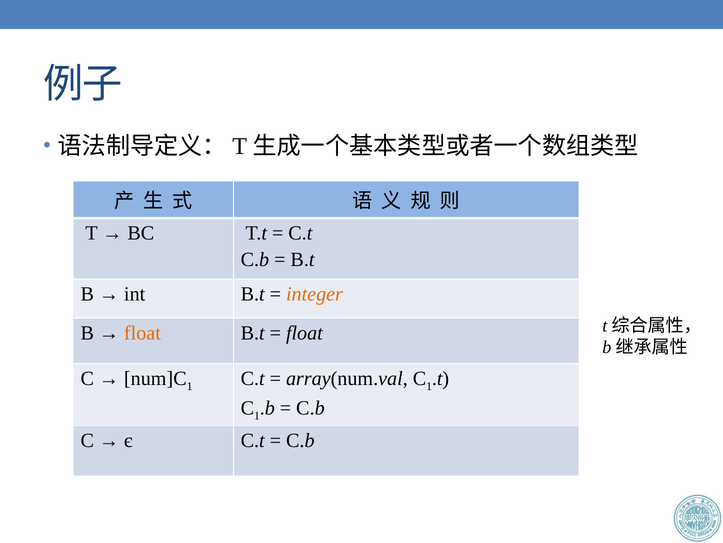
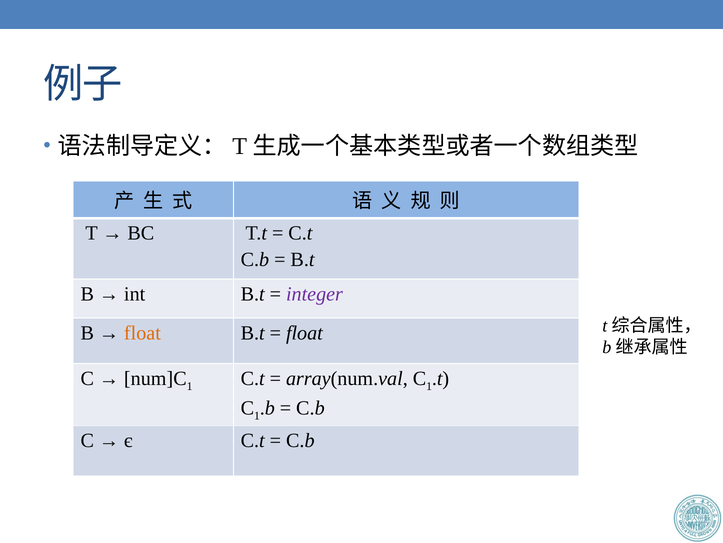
integer colour: orange -> purple
